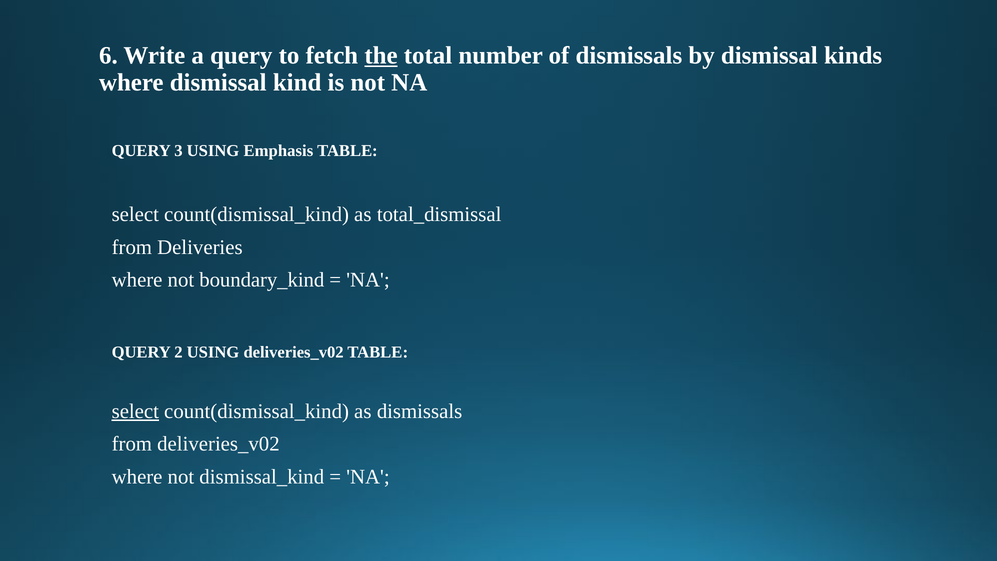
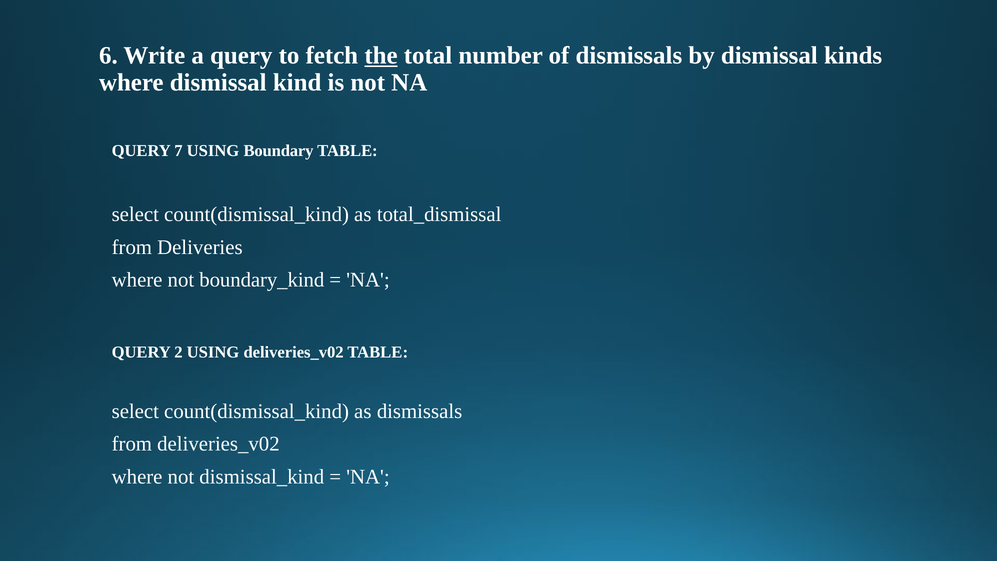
3: 3 -> 7
Emphasis: Emphasis -> Boundary
select at (135, 411) underline: present -> none
